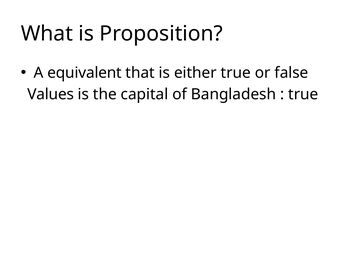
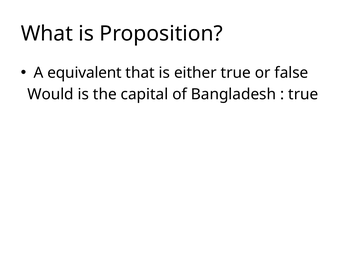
Values: Values -> Would
